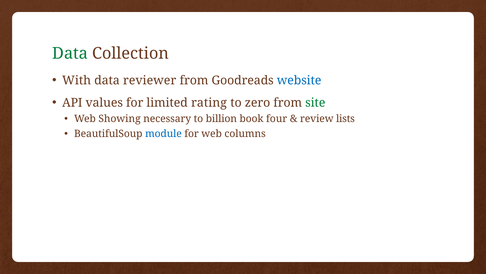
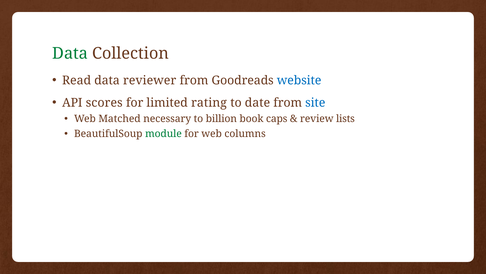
With: With -> Read
values: values -> scores
zero: zero -> date
site colour: green -> blue
Showing: Showing -> Matched
four: four -> caps
module colour: blue -> green
